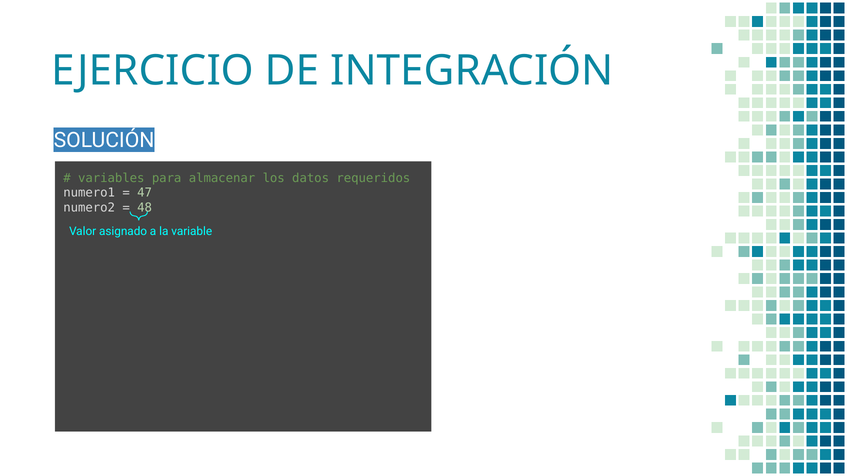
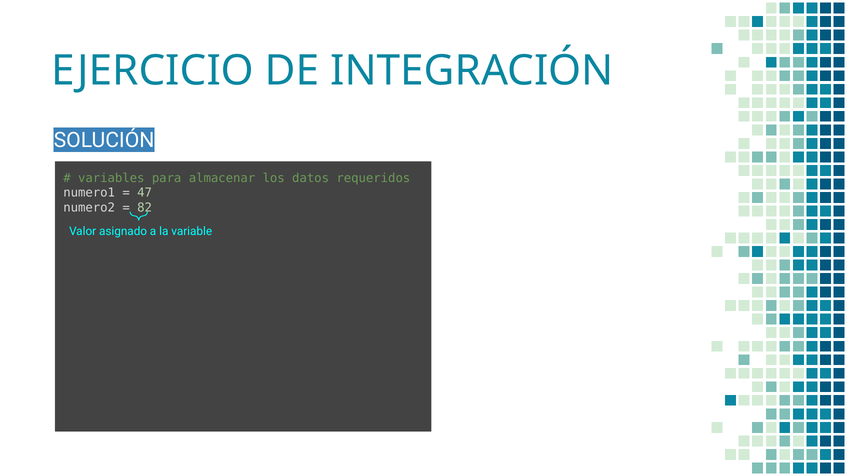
48: 48 -> 82
